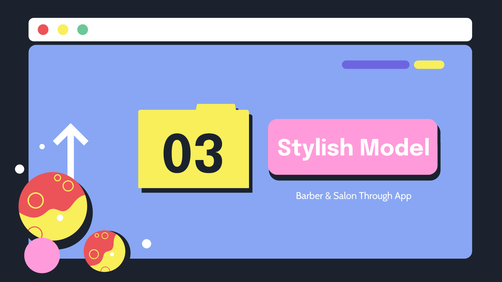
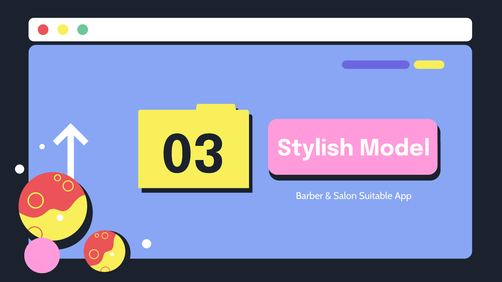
Through: Through -> Suitable
